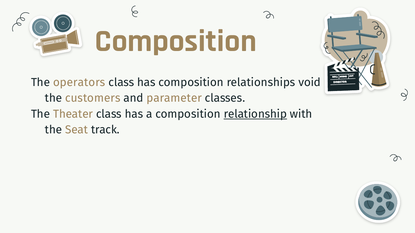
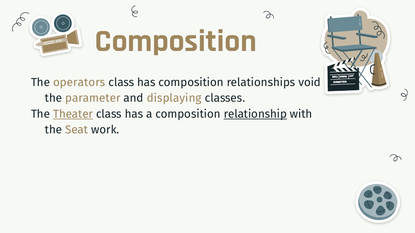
customers: customers -> parameter
parameter: parameter -> displaying
Theater underline: none -> present
track: track -> work
